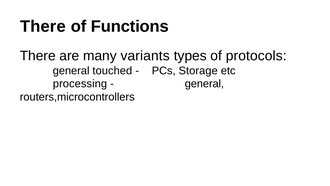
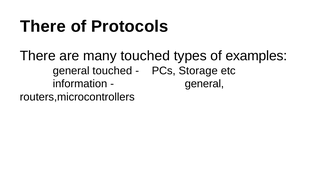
Functions: Functions -> Protocols
many variants: variants -> touched
protocols: protocols -> examples
processing: processing -> information
